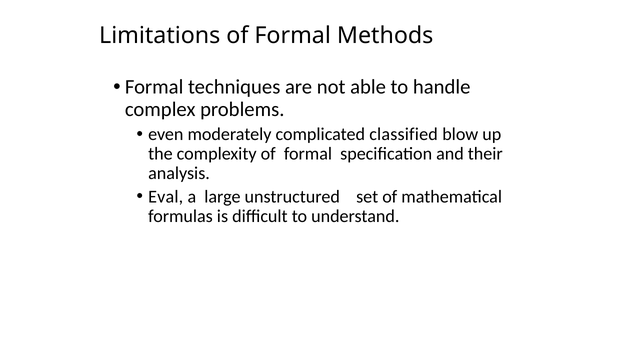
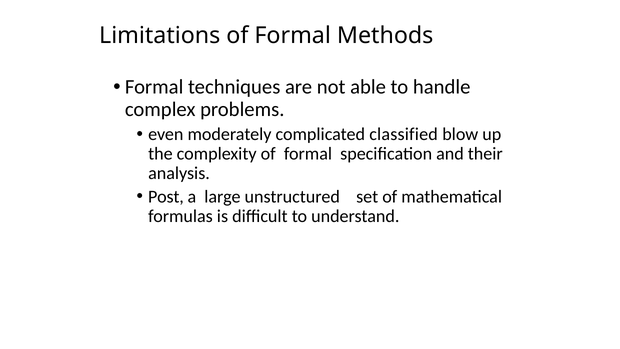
Eval: Eval -> Post
